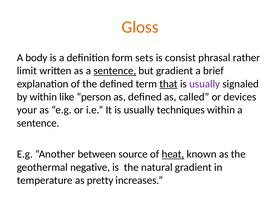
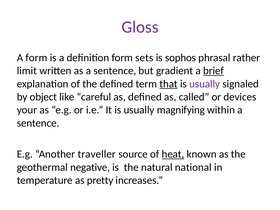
Gloss colour: orange -> purple
A body: body -> form
consist: consist -> sophos
sentence at (115, 71) underline: present -> none
brief underline: none -> present
by within: within -> object
person: person -> careful
techniques: techniques -> magnifying
between: between -> traveller
natural gradient: gradient -> national
